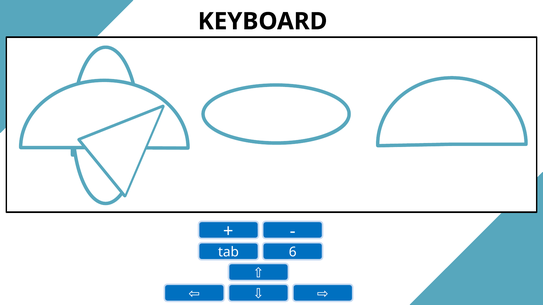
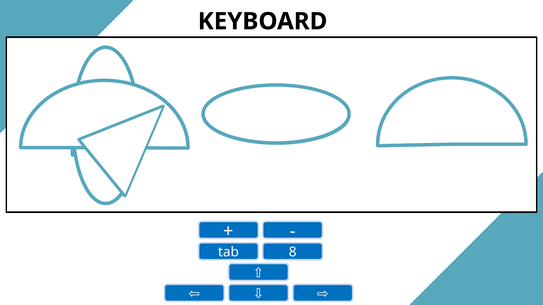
6: 6 -> 8
